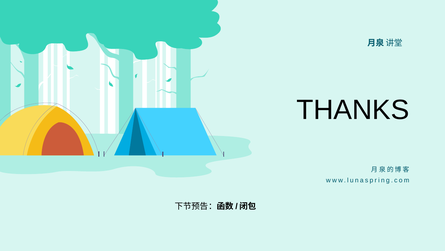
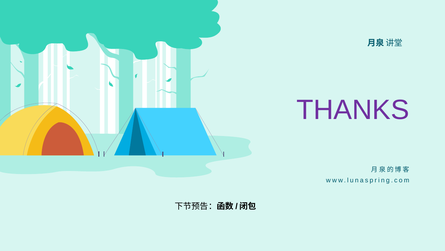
THANKS colour: black -> purple
